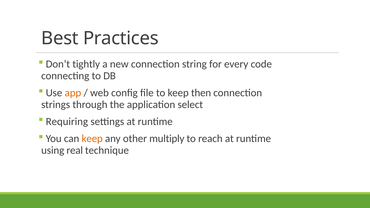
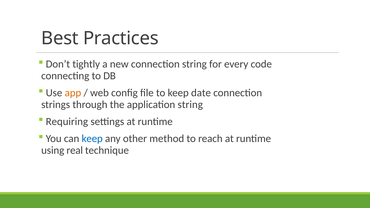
then: then -> date
application select: select -> string
keep at (92, 139) colour: orange -> blue
multiply: multiply -> method
